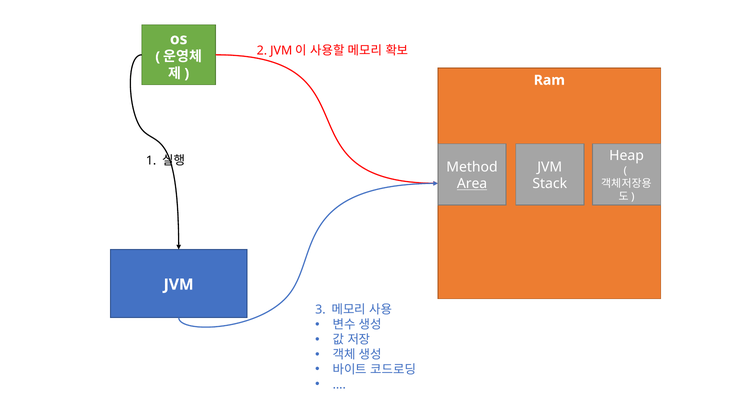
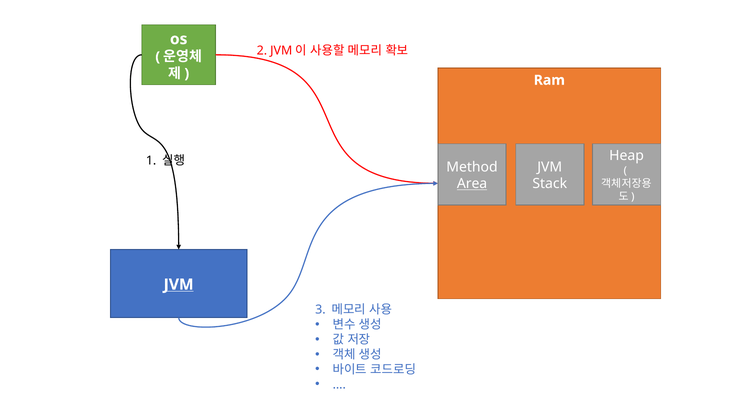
JVM at (179, 285) underline: none -> present
